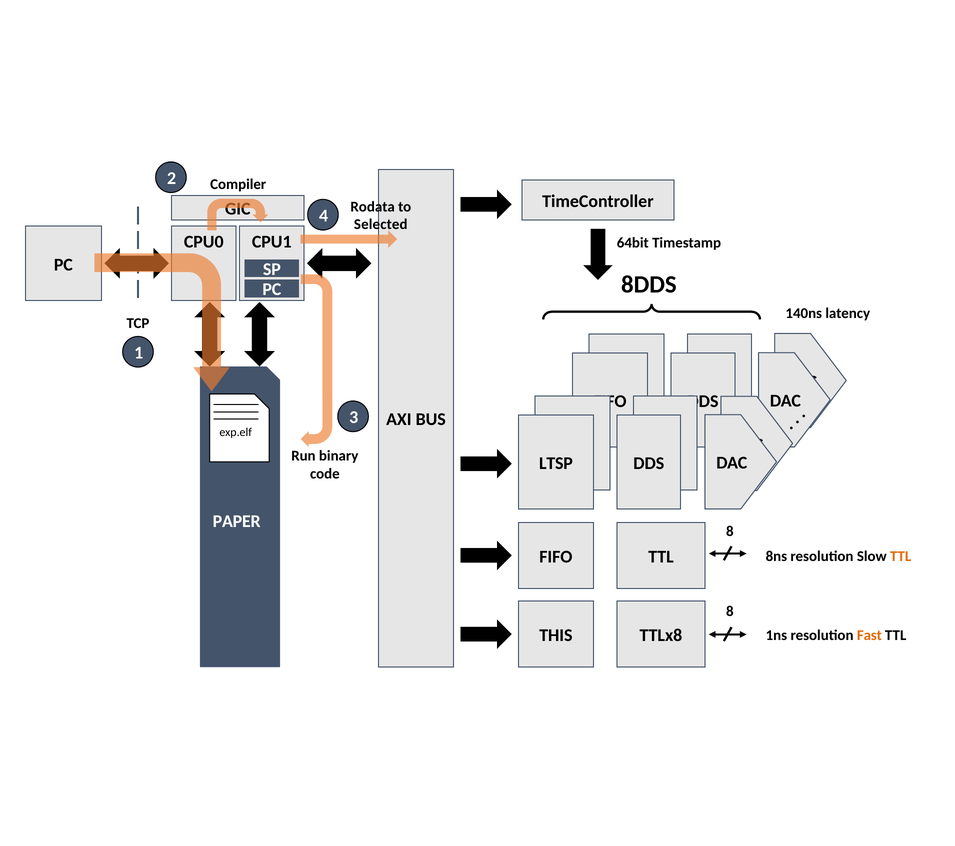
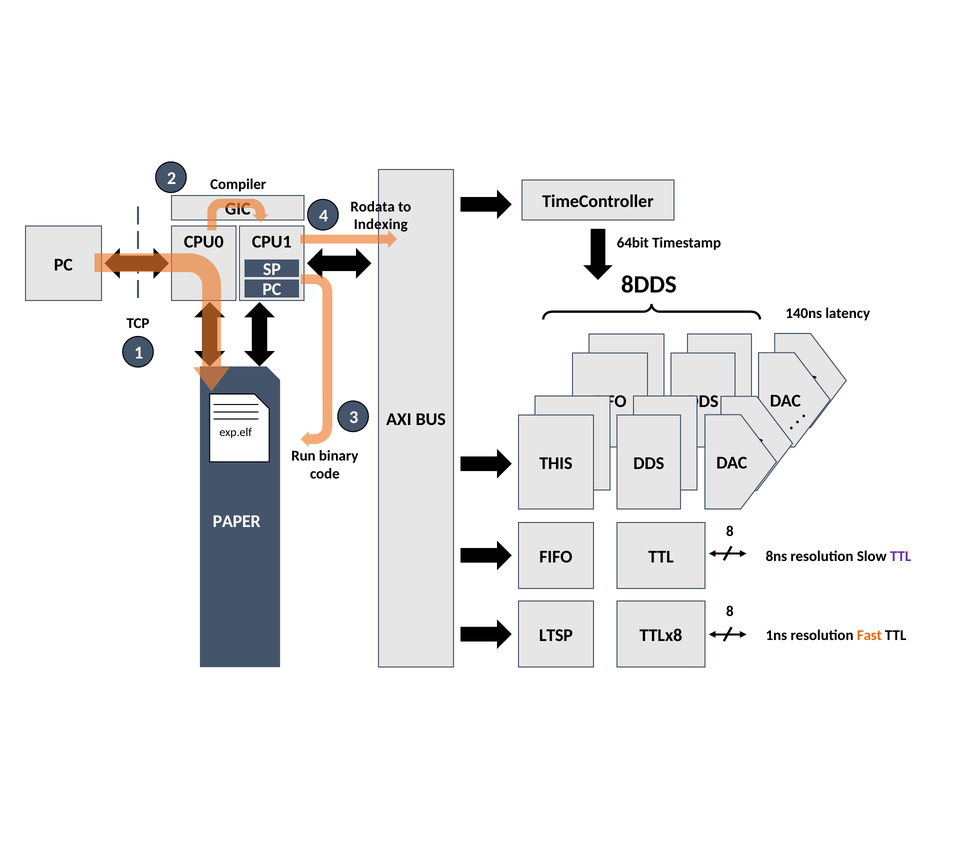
Selected: Selected -> Indexing
LTSP: LTSP -> THIS
TTL at (901, 556) colour: orange -> purple
THIS: THIS -> LTSP
